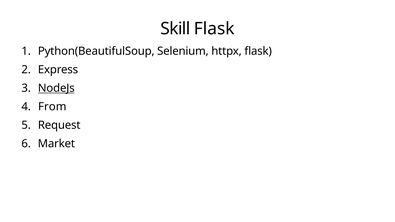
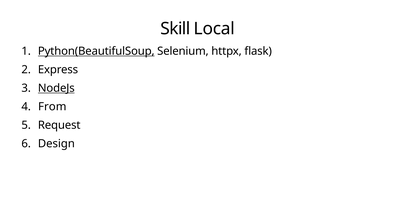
Skill Flask: Flask -> Local
Python(BeautifulSoup underline: none -> present
Market: Market -> Design
